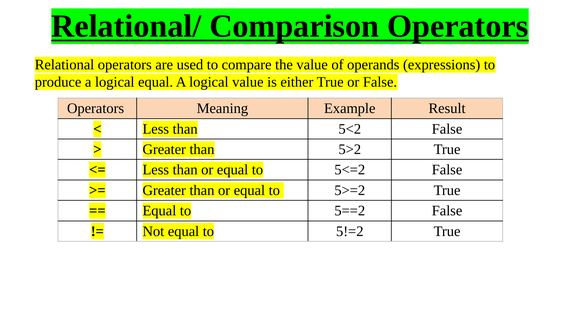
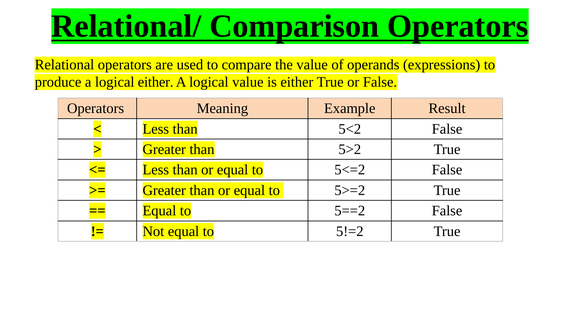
logical equal: equal -> either
